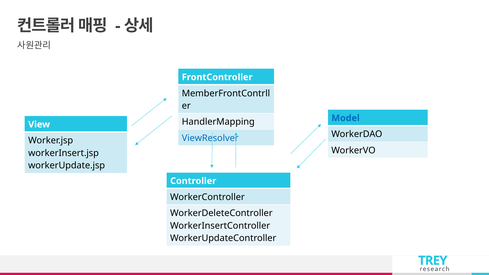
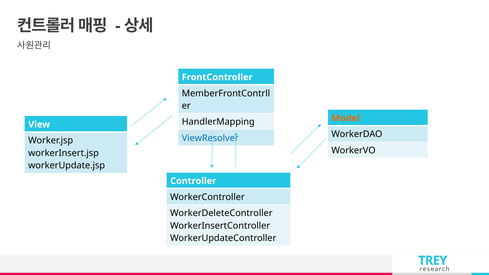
Model colour: blue -> orange
